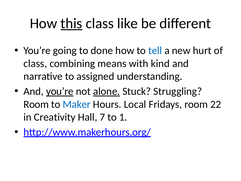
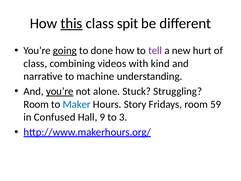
like: like -> spit
going underline: none -> present
tell colour: blue -> purple
means: means -> videos
assigned: assigned -> machine
alone underline: present -> none
Local: Local -> Story
22: 22 -> 59
Creativity: Creativity -> Confused
7: 7 -> 9
1: 1 -> 3
